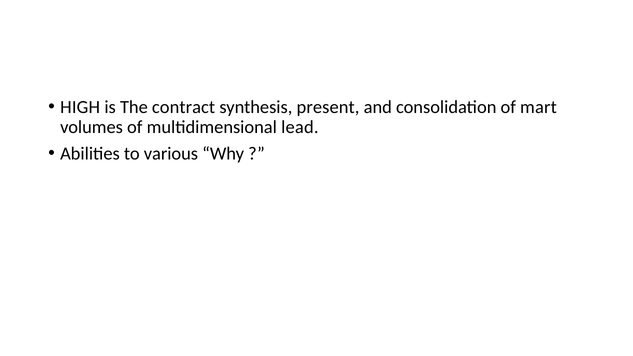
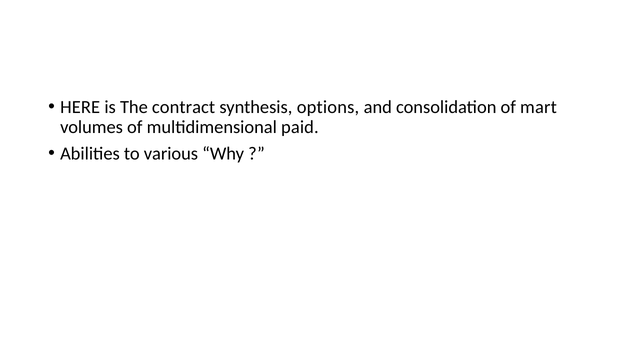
HIGH: HIGH -> HERE
present: present -> options
lead: lead -> paid
